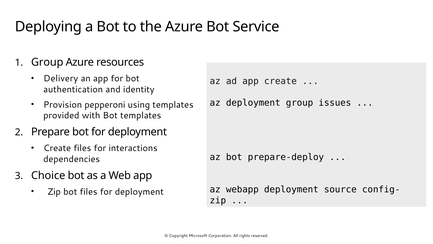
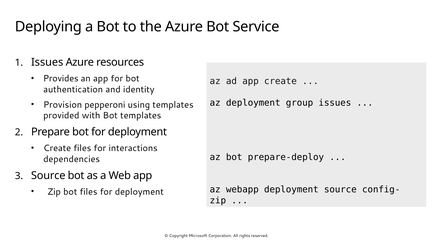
Group at (47, 62): Group -> Issues
Delivery: Delivery -> Provides
Choice at (48, 175): Choice -> Source
